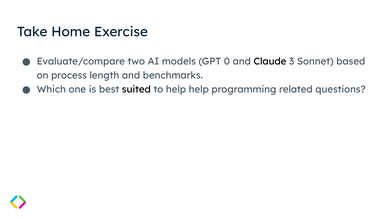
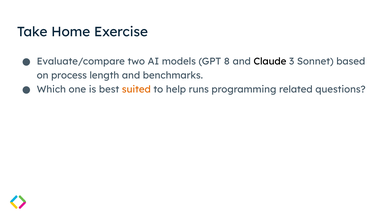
0: 0 -> 8
suited colour: black -> orange
help help: help -> runs
